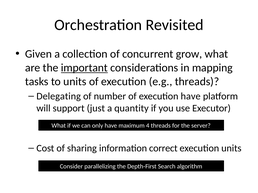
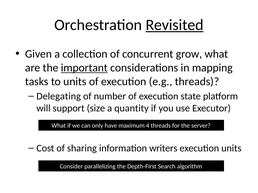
Revisited underline: none -> present
execution have: have -> state
just: just -> size
correct: correct -> writers
